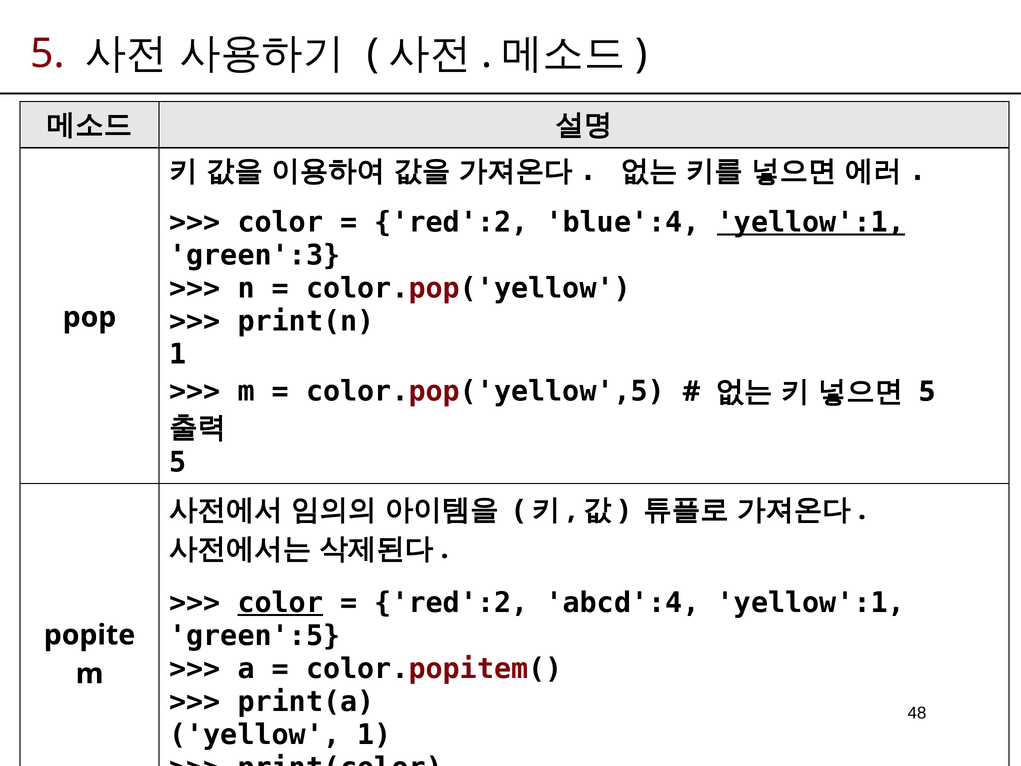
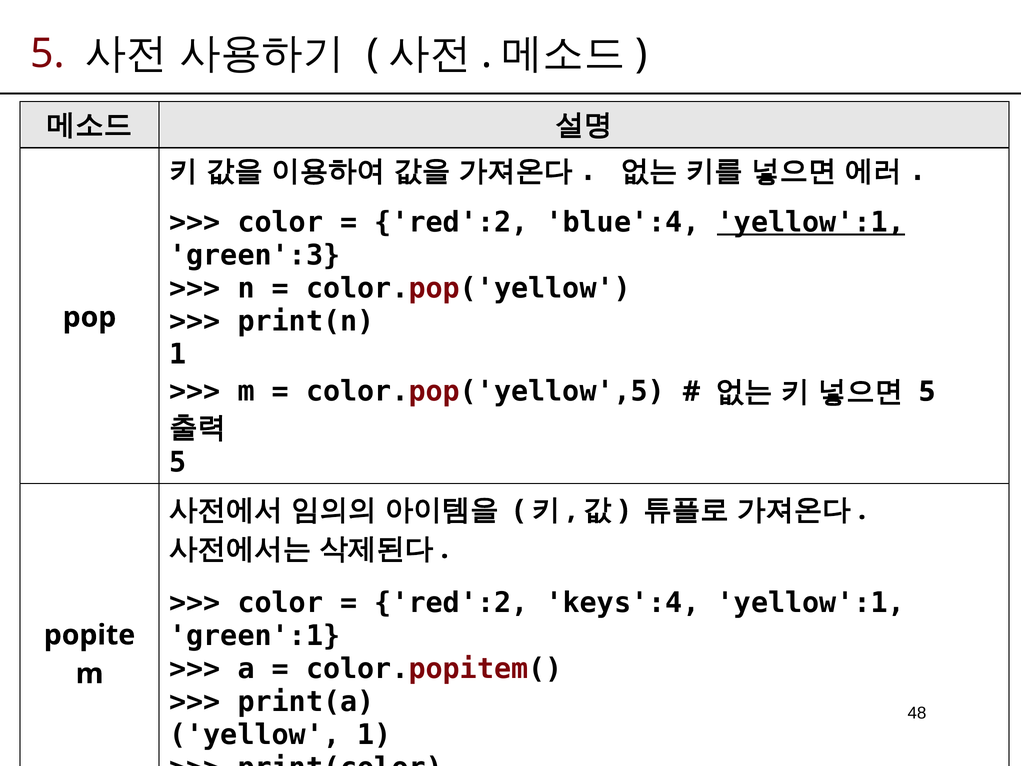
color at (280, 603) underline: present -> none
abcd':4: abcd':4 -> keys':4
green':5: green':5 -> green':1
